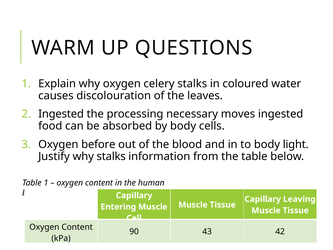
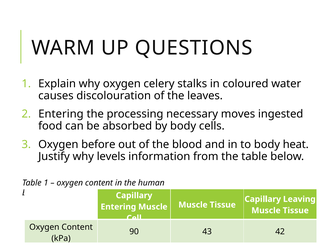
Ingested at (61, 114): Ingested -> Entering
light: light -> heat
why stalks: stalks -> levels
